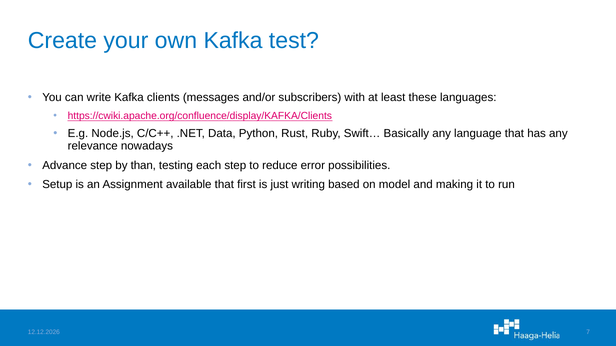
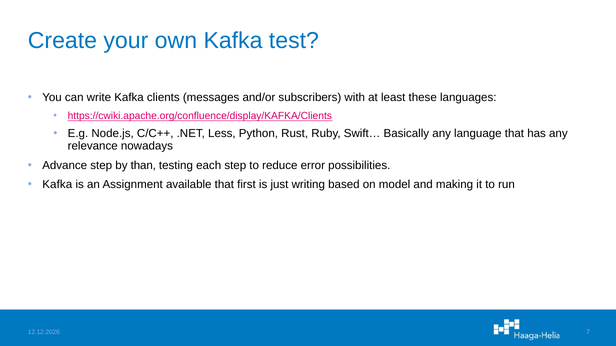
Data: Data -> Less
Setup at (57, 185): Setup -> Kafka
